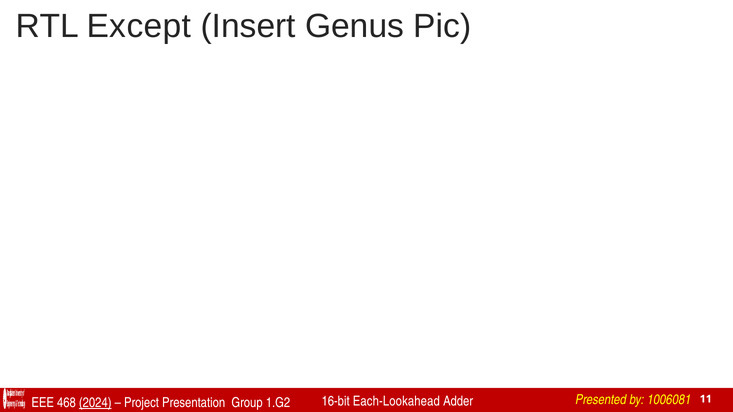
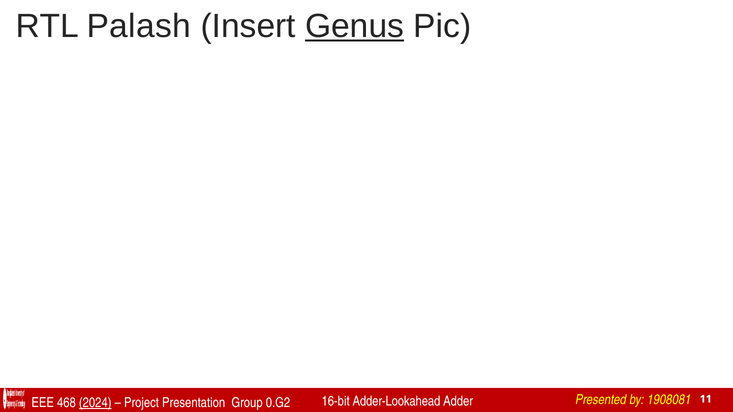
Except: Except -> Palash
Genus underline: none -> present
1.G2: 1.G2 -> 0.G2
Each-Lookahead: Each-Lookahead -> Adder-Lookahead
1006081: 1006081 -> 1908081
